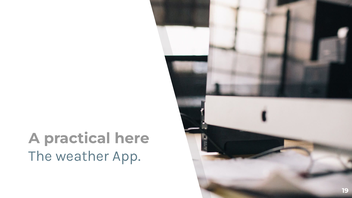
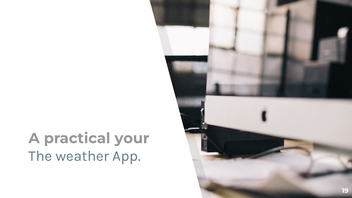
here: here -> your
